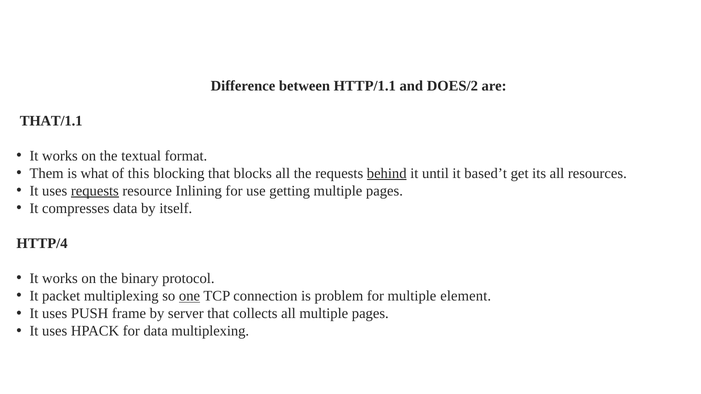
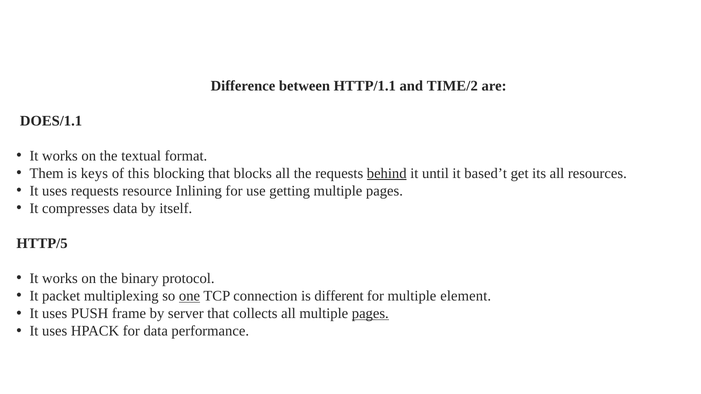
DOES/2: DOES/2 -> TIME/2
THAT/1.1: THAT/1.1 -> DOES/1.1
what: what -> keys
requests at (95, 191) underline: present -> none
HTTP/4: HTTP/4 -> HTTP/5
problem: problem -> different
pages at (370, 314) underline: none -> present
data multiplexing: multiplexing -> performance
